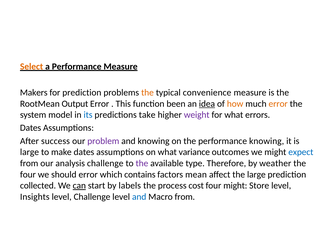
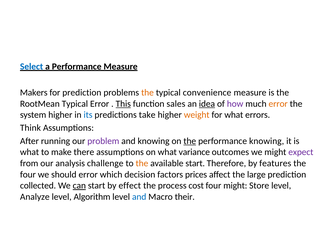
Select colour: orange -> blue
RootMean Output: Output -> Typical
This underline: none -> present
been: been -> sales
how colour: orange -> purple
system model: model -> higher
weight colour: purple -> orange
Dates at (31, 128): Dates -> Think
success: success -> running
the at (190, 141) underline: none -> present
large at (30, 152): large -> what
make dates: dates -> there
expect colour: blue -> purple
the at (142, 163) colour: purple -> orange
available type: type -> start
weather: weather -> features
contains: contains -> decision
mean: mean -> prices
labels: labels -> effect
Insights: Insights -> Analyze
level Challenge: Challenge -> Algorithm
Macro from: from -> their
